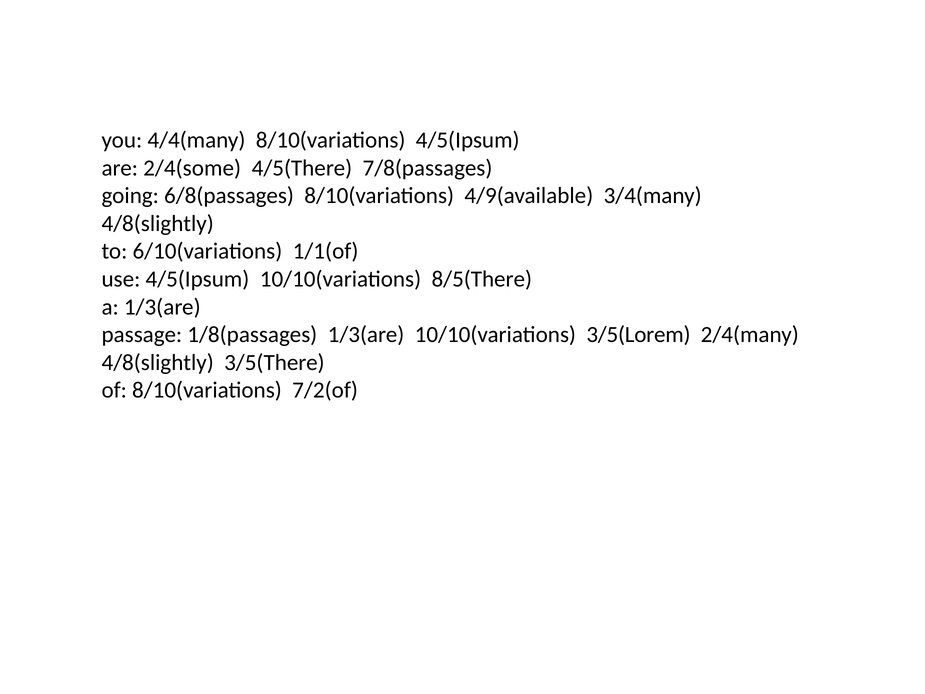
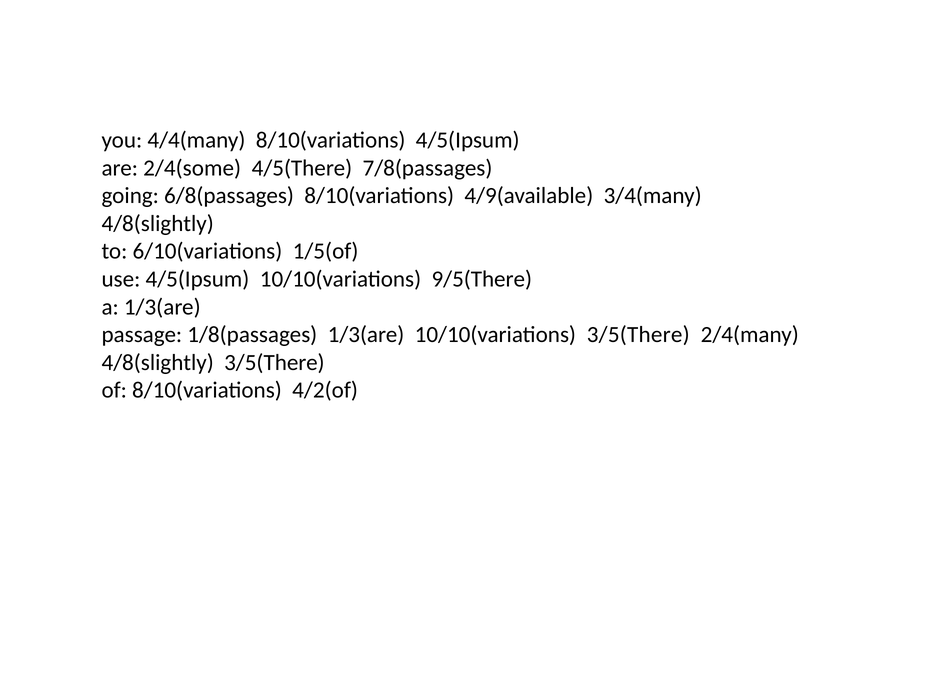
1/1(of: 1/1(of -> 1/5(of
8/5(There: 8/5(There -> 9/5(There
10/10(variations 3/5(Lorem: 3/5(Lorem -> 3/5(There
7/2(of: 7/2(of -> 4/2(of
